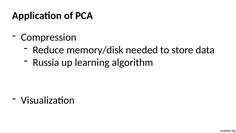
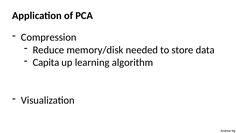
Russia: Russia -> Capita
